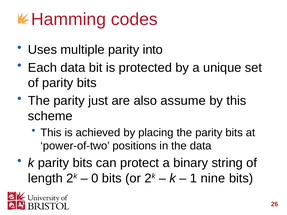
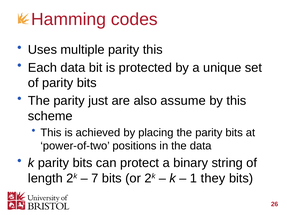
parity into: into -> this
0: 0 -> 7
nine: nine -> they
